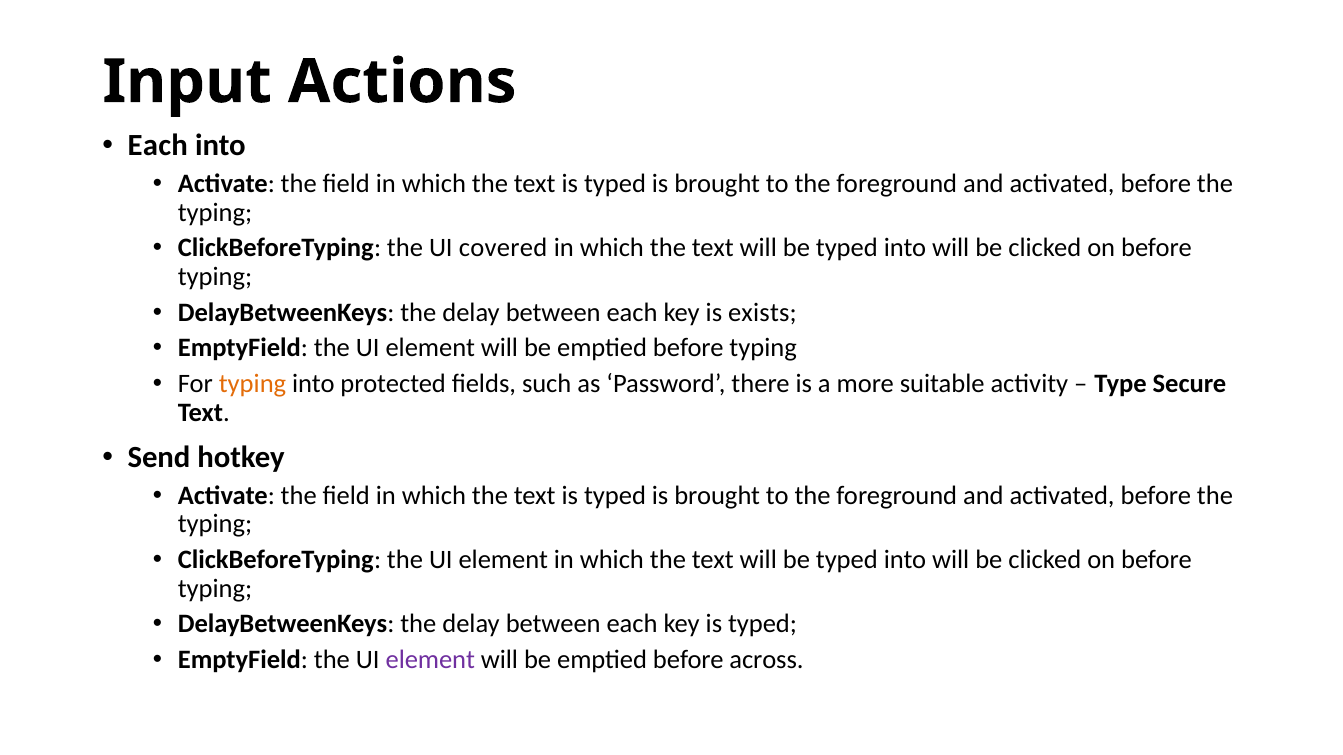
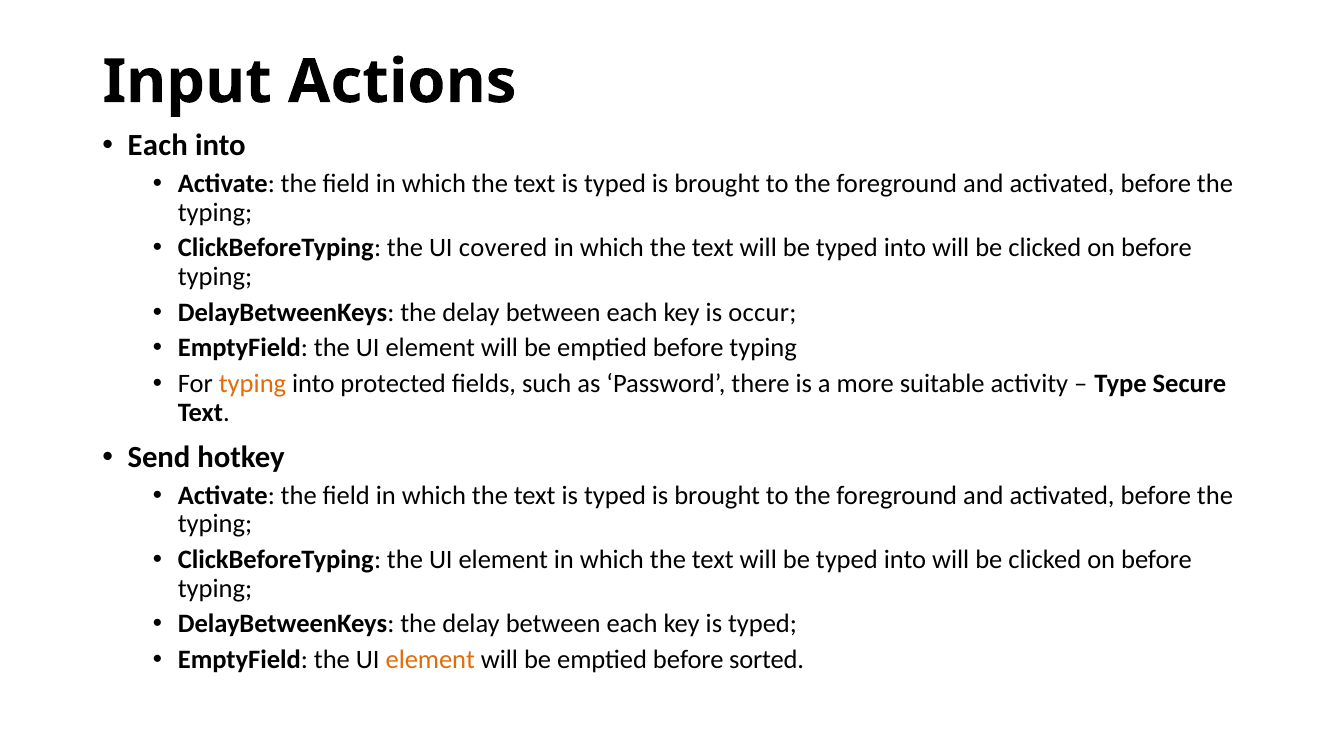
exists: exists -> occur
element at (430, 660) colour: purple -> orange
across: across -> sorted
